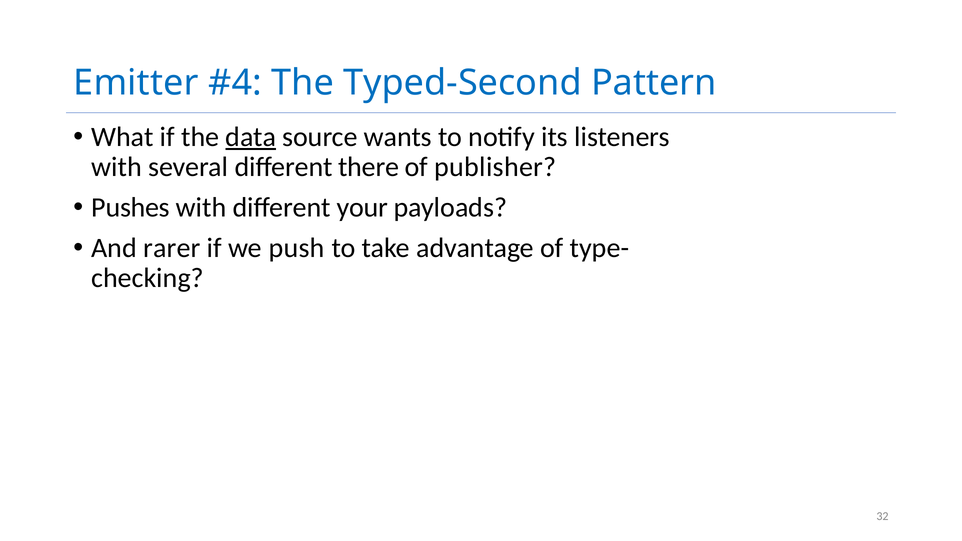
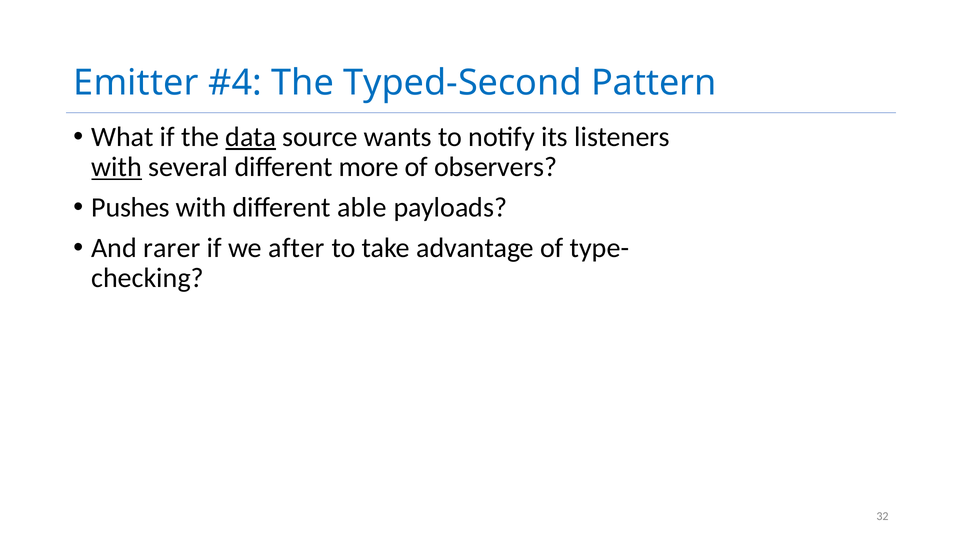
with at (117, 167) underline: none -> present
there: there -> more
publisher: publisher -> observers
your: your -> able
push: push -> after
